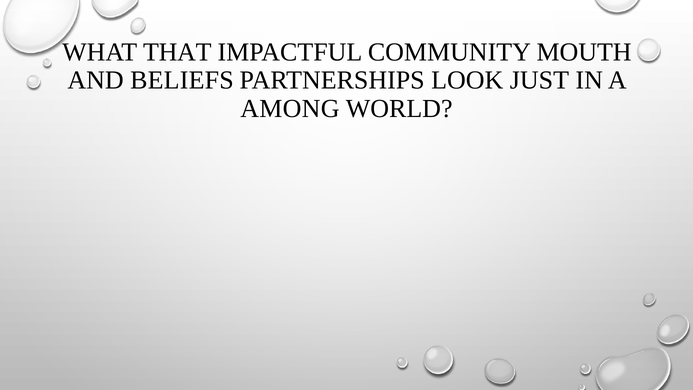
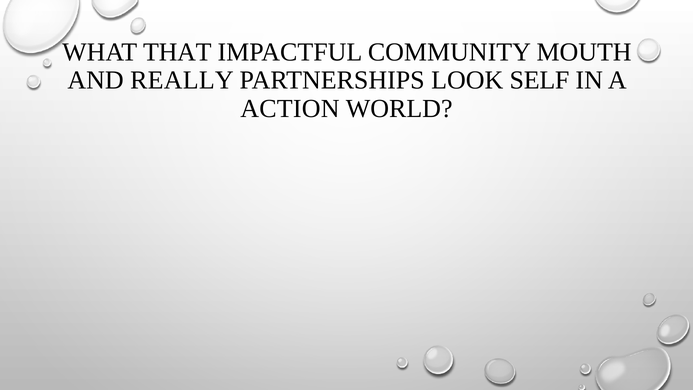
BELIEFS: BELIEFS -> REALLY
JUST: JUST -> SELF
AMONG: AMONG -> ACTION
